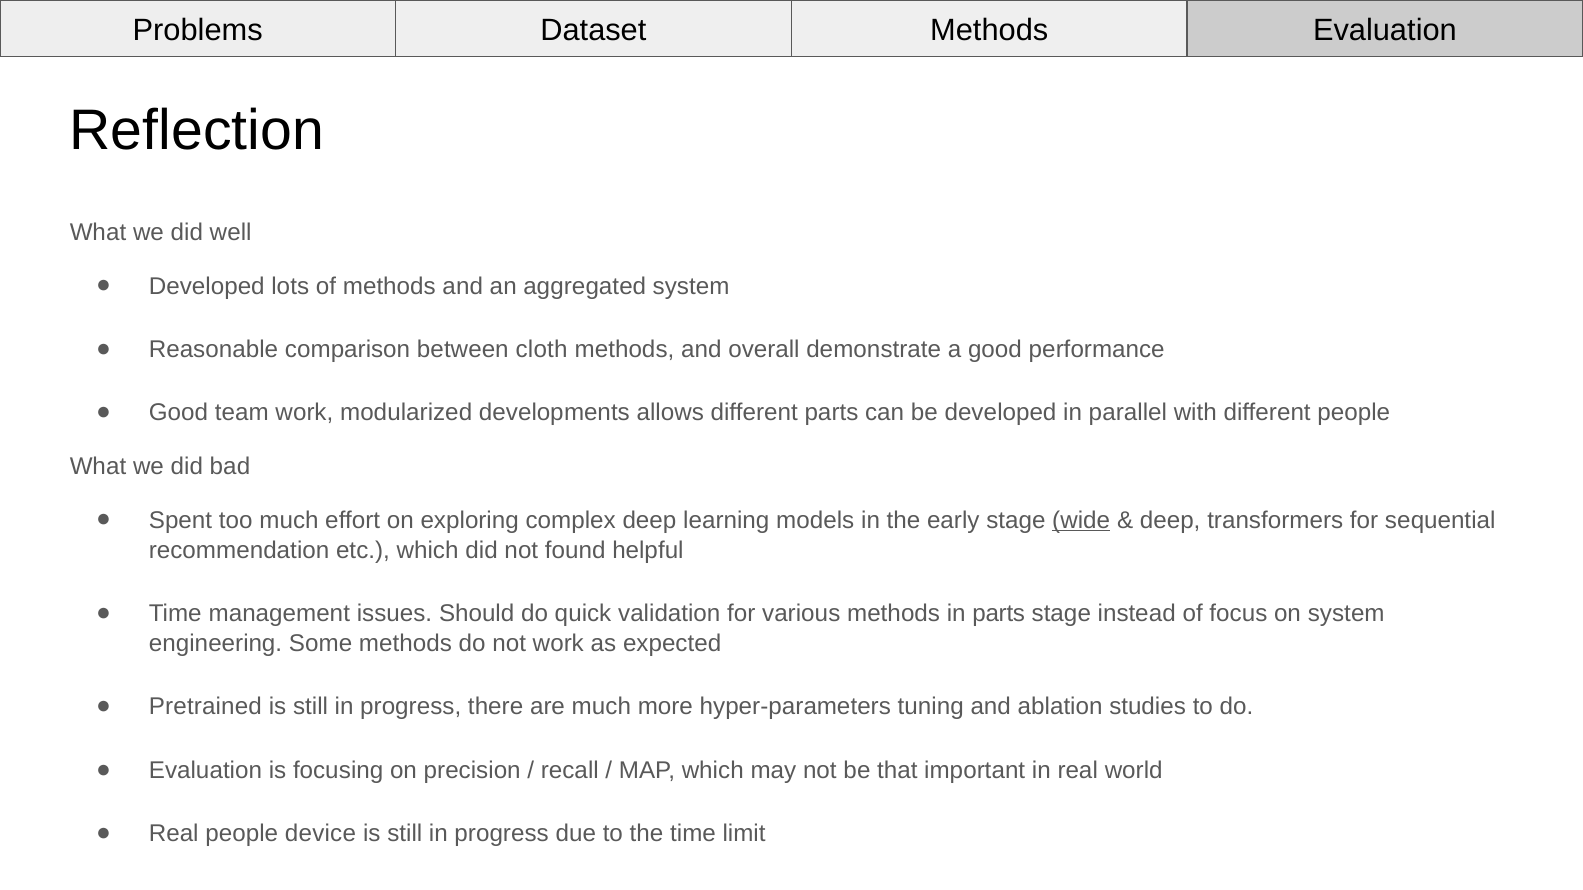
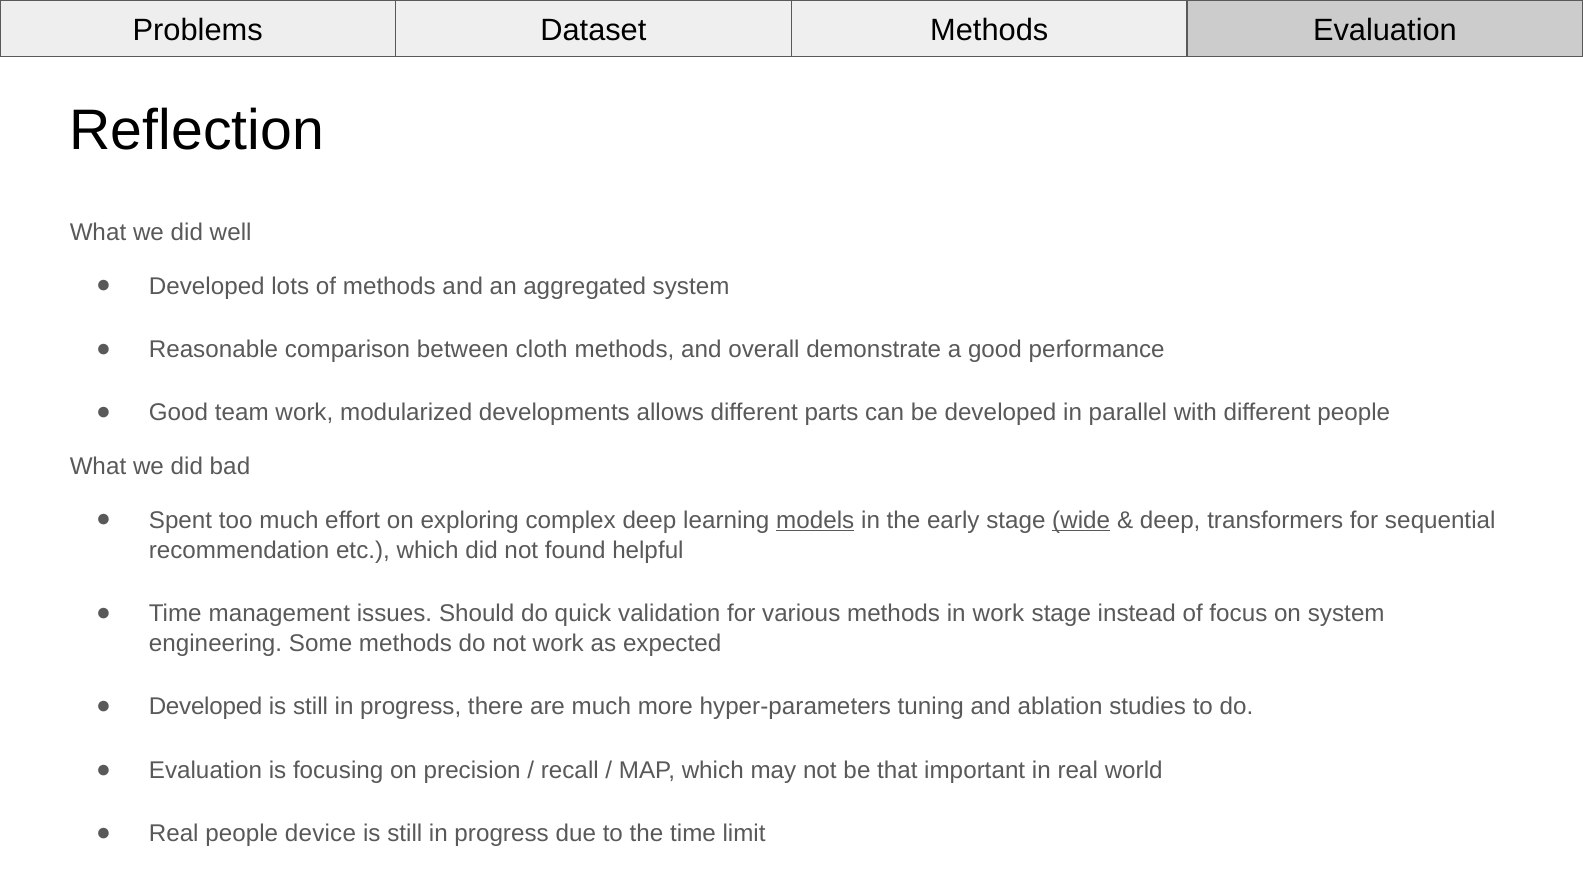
models underline: none -> present
in parts: parts -> work
Pretrained at (205, 707): Pretrained -> Developed
